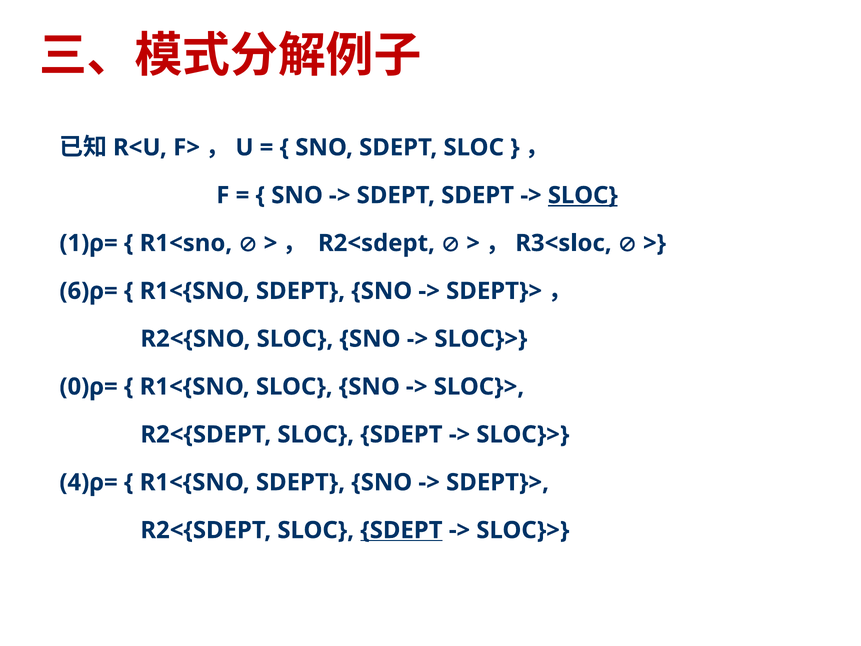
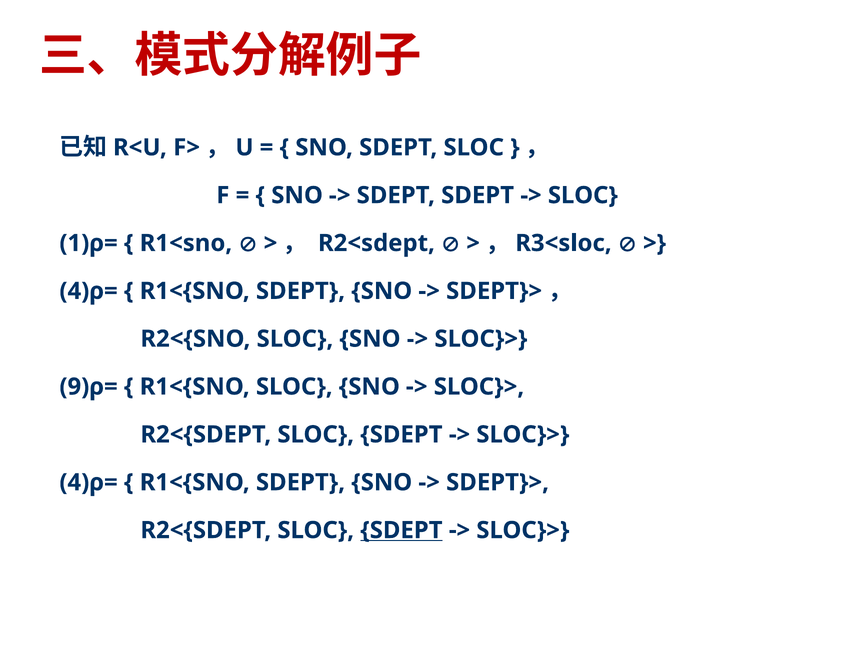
SLOC at (583, 195) underline: present -> none
6)ρ= at (89, 291): 6)ρ= -> 4)ρ=
0)ρ=: 0)ρ= -> 9)ρ=
